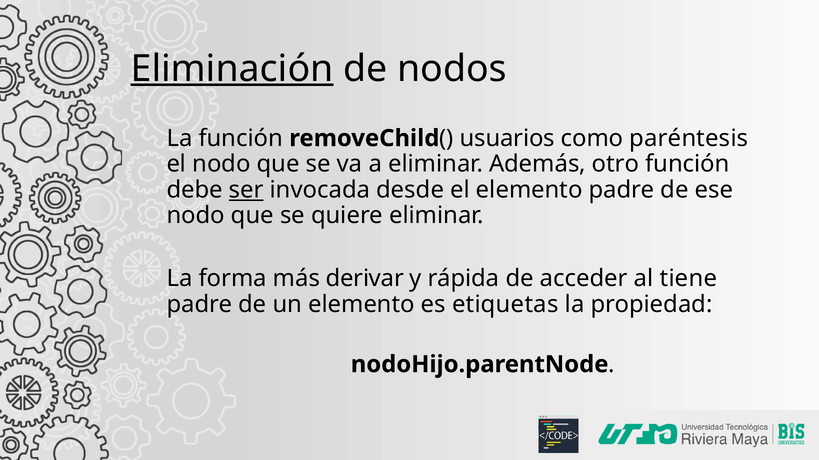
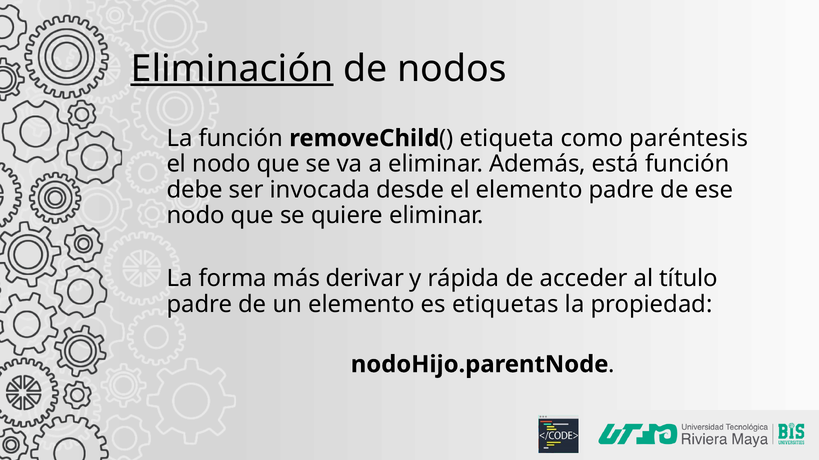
usuarios: usuarios -> etiqueta
otro: otro -> está
ser underline: present -> none
tiene: tiene -> título
